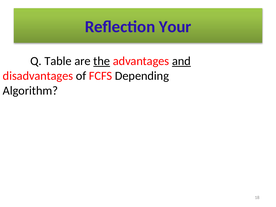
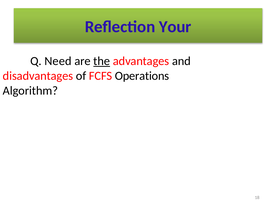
Table: Table -> Need
and underline: present -> none
Depending: Depending -> Operations
